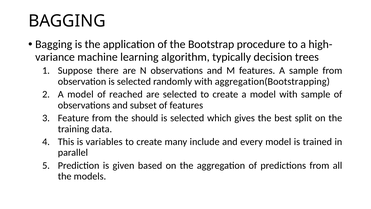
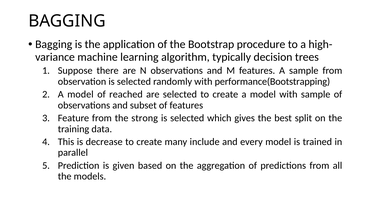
aggregation(Bootstrapping: aggregation(Bootstrapping -> performance(Bootstrapping
should: should -> strong
variables: variables -> decrease
